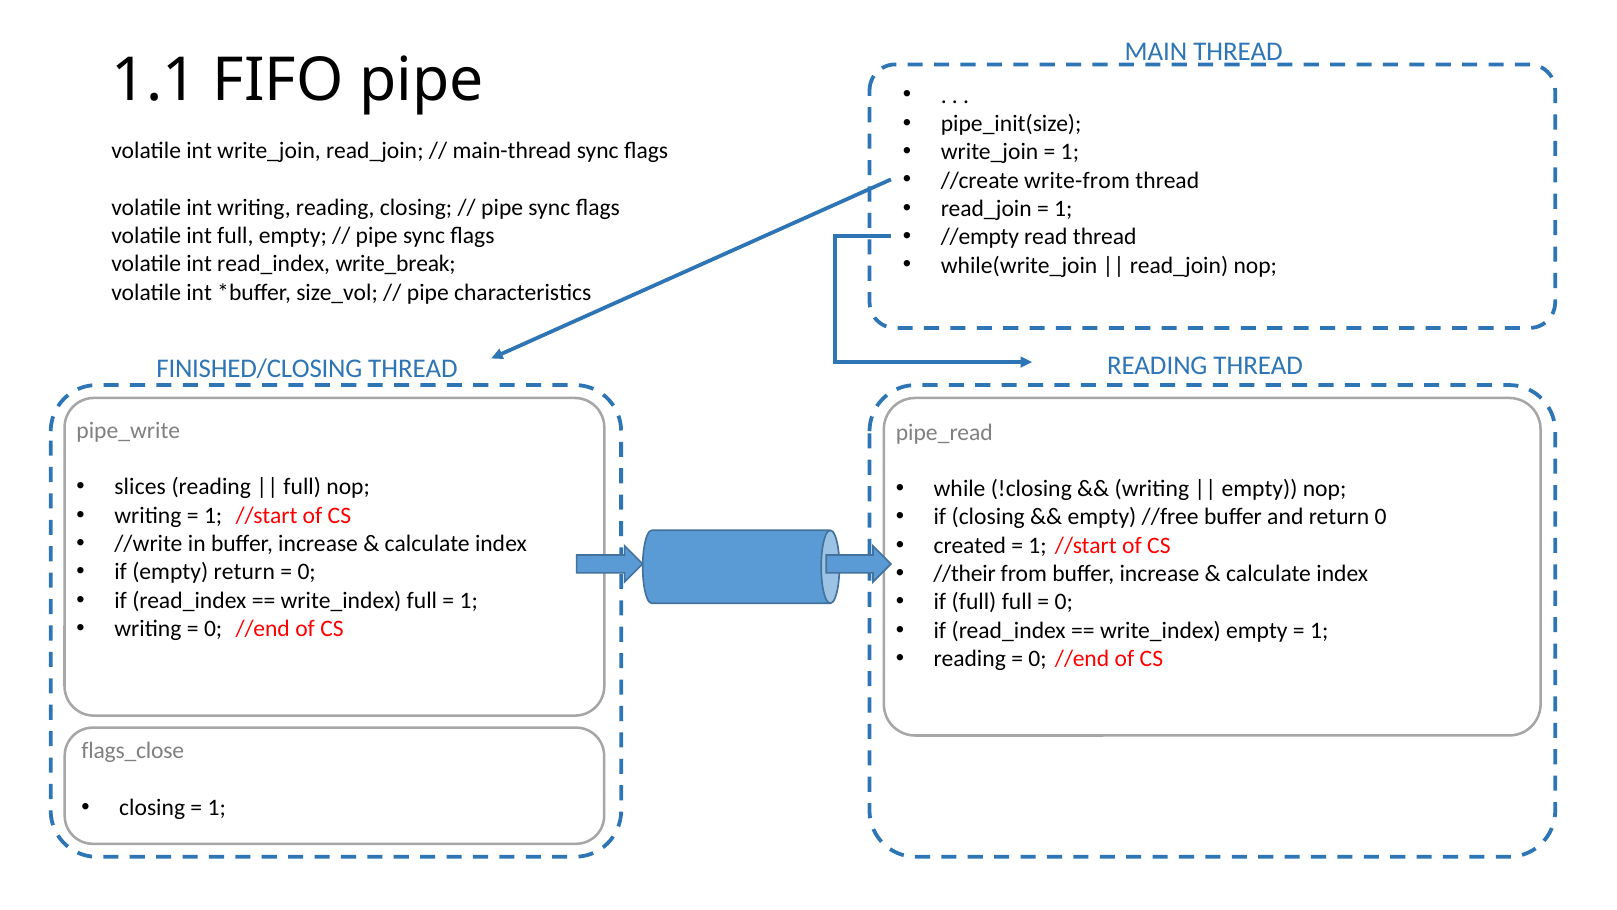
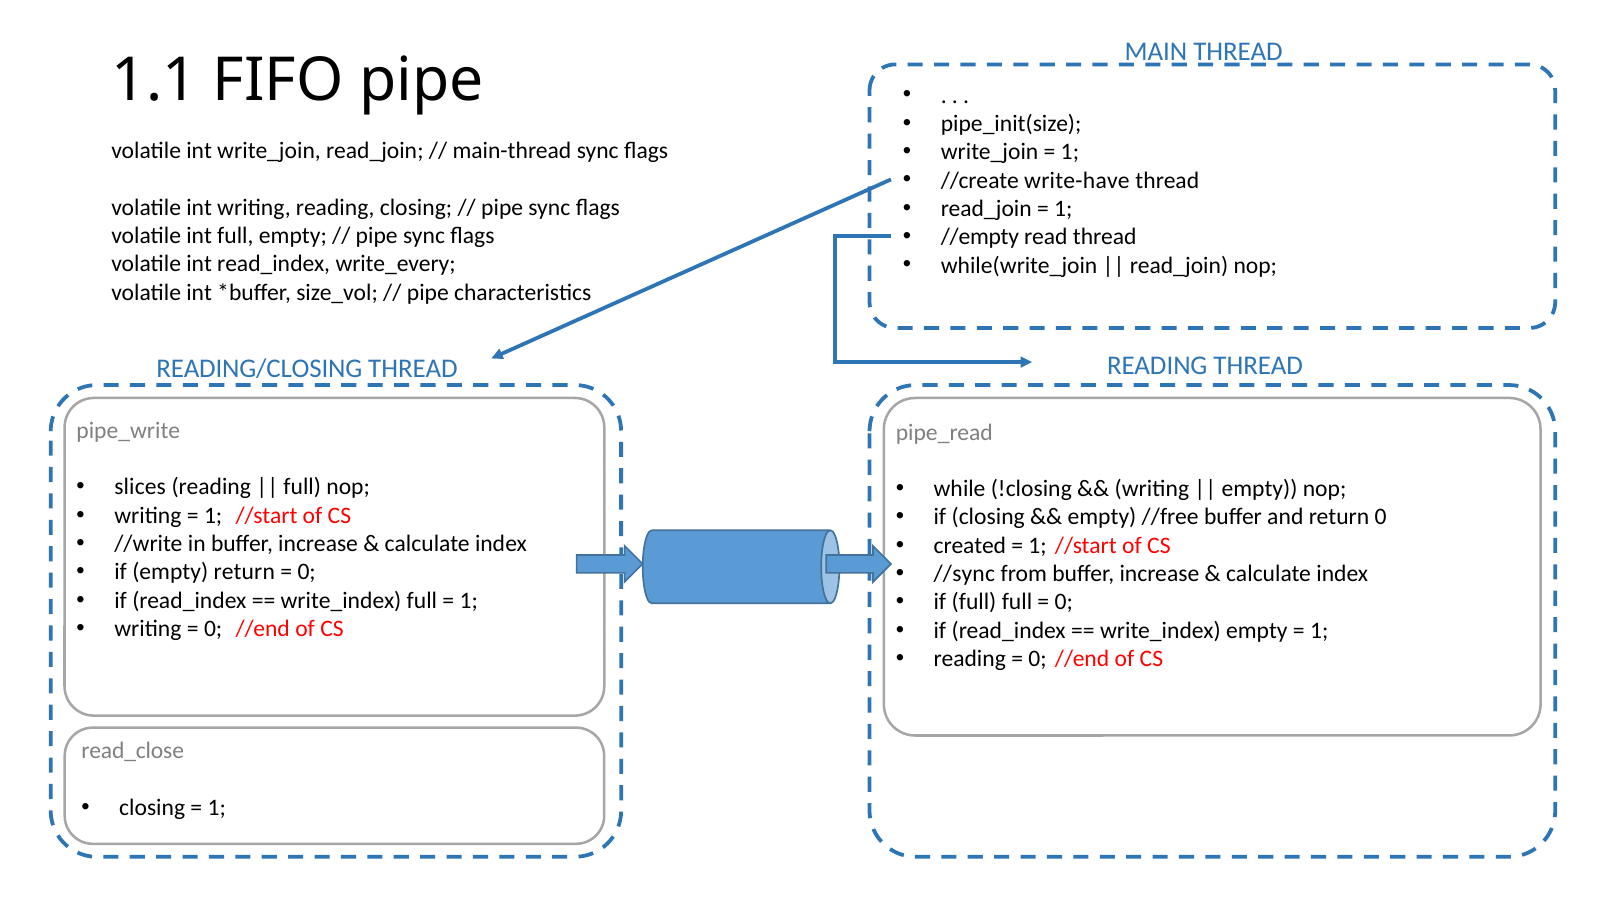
write-from: write-from -> write-have
write_break: write_break -> write_every
FINISHED/CLOSING: FINISHED/CLOSING -> READING/CLOSING
//their: //their -> //sync
flags_close: flags_close -> read_close
